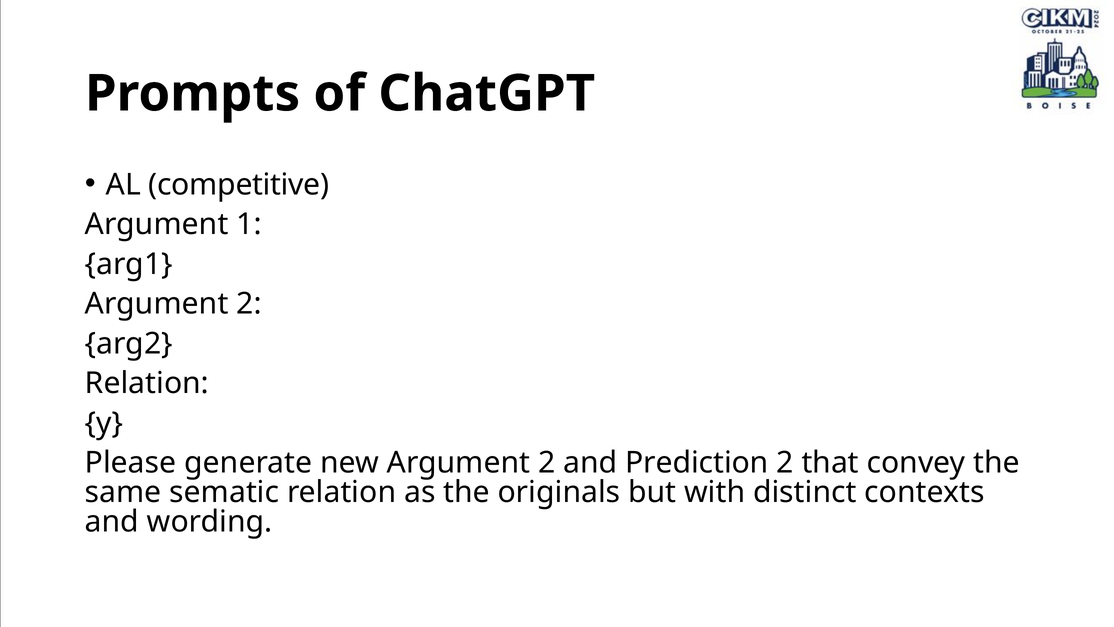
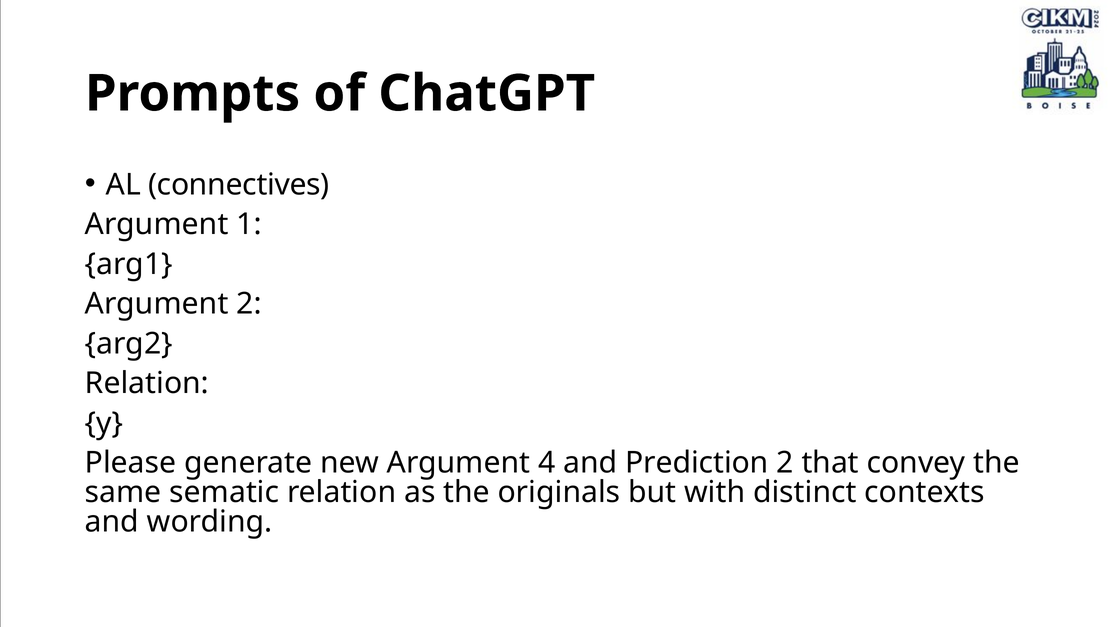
competitive: competitive -> connectives
new Argument 2: 2 -> 4
